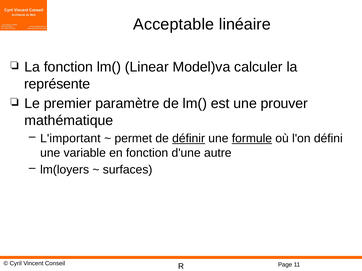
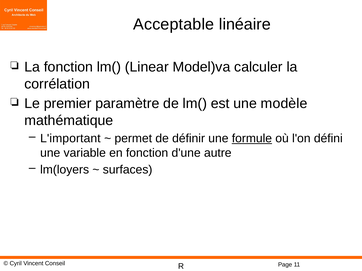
représente: représente -> corrélation
prouver: prouver -> modèle
définir underline: present -> none
